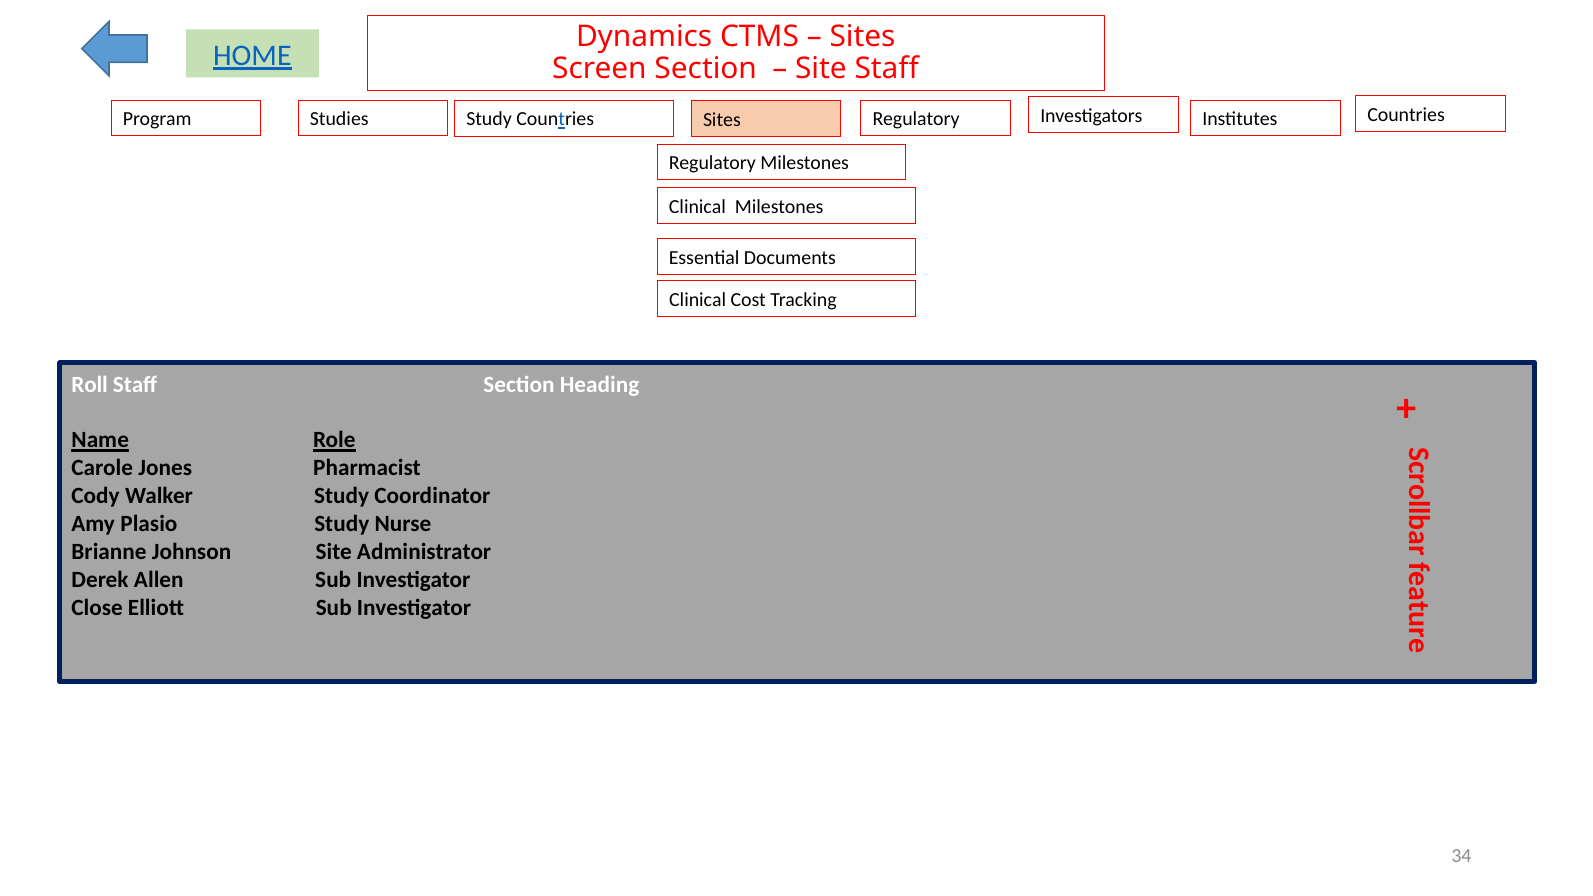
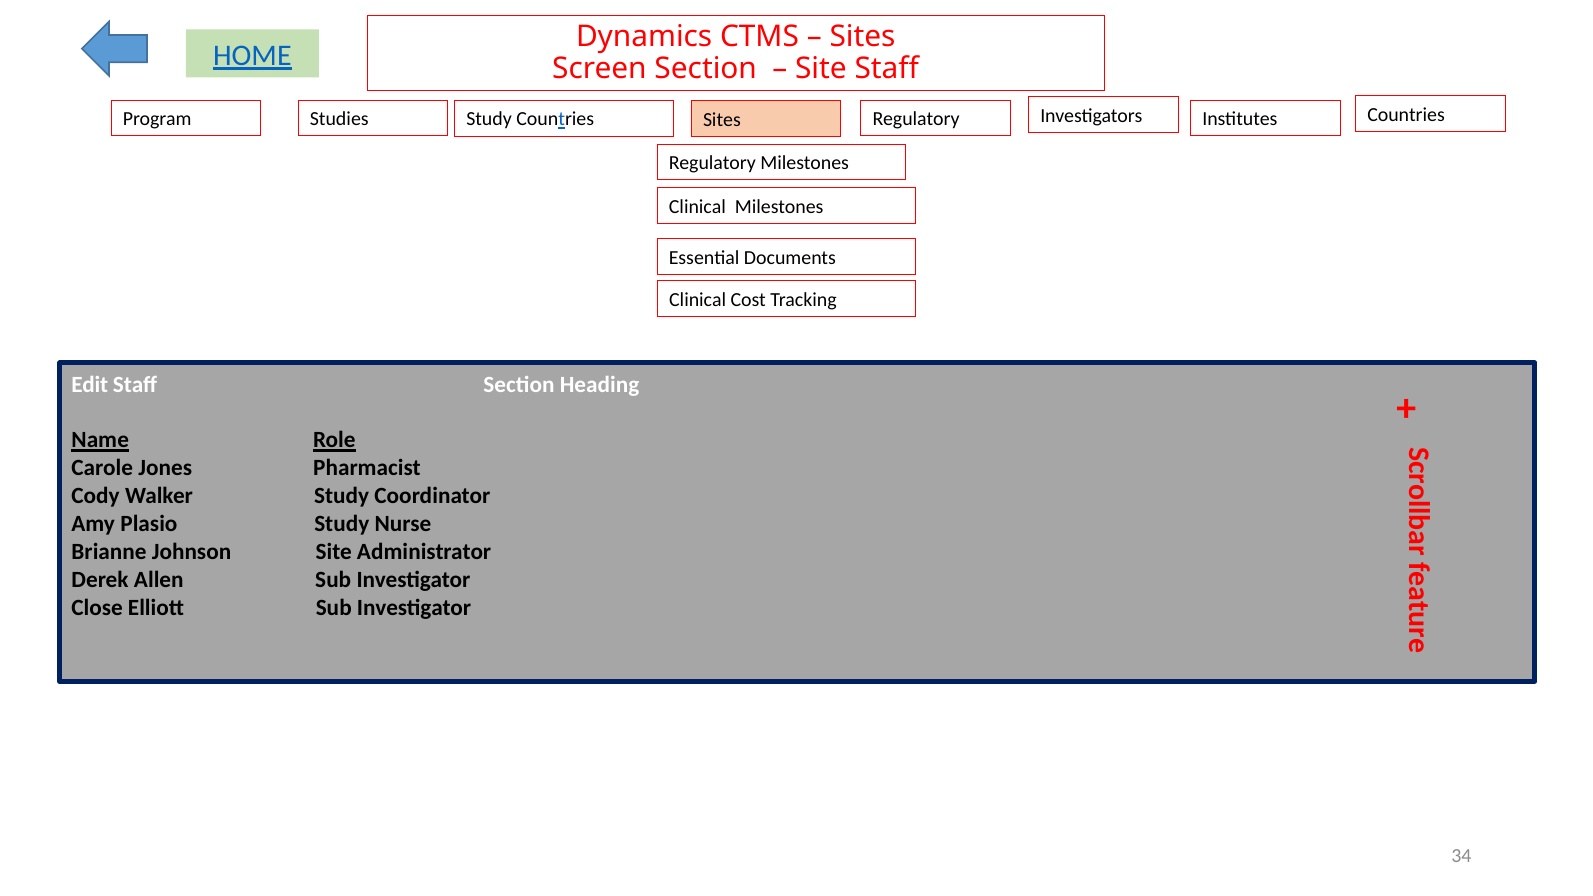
Roll: Roll -> Edit
